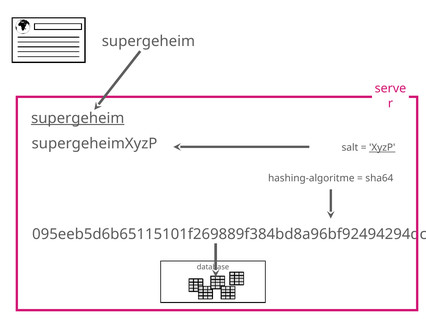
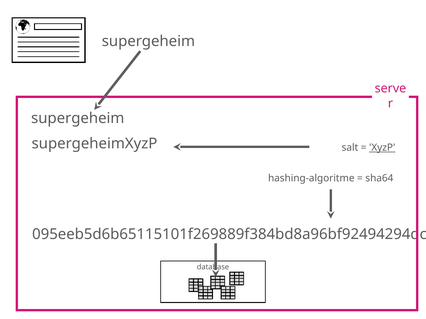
supergeheim at (78, 118) underline: present -> none
